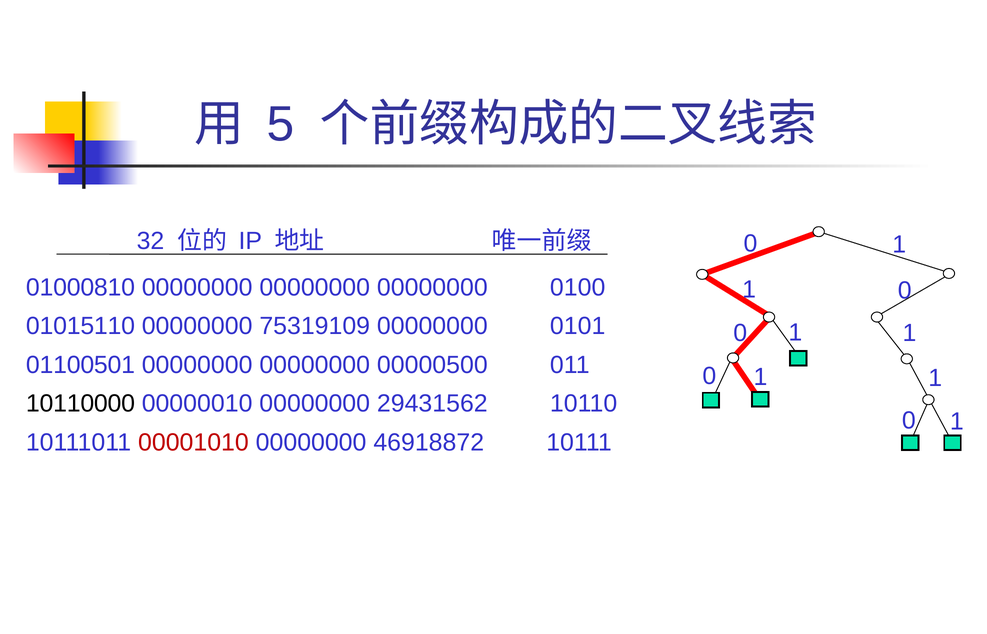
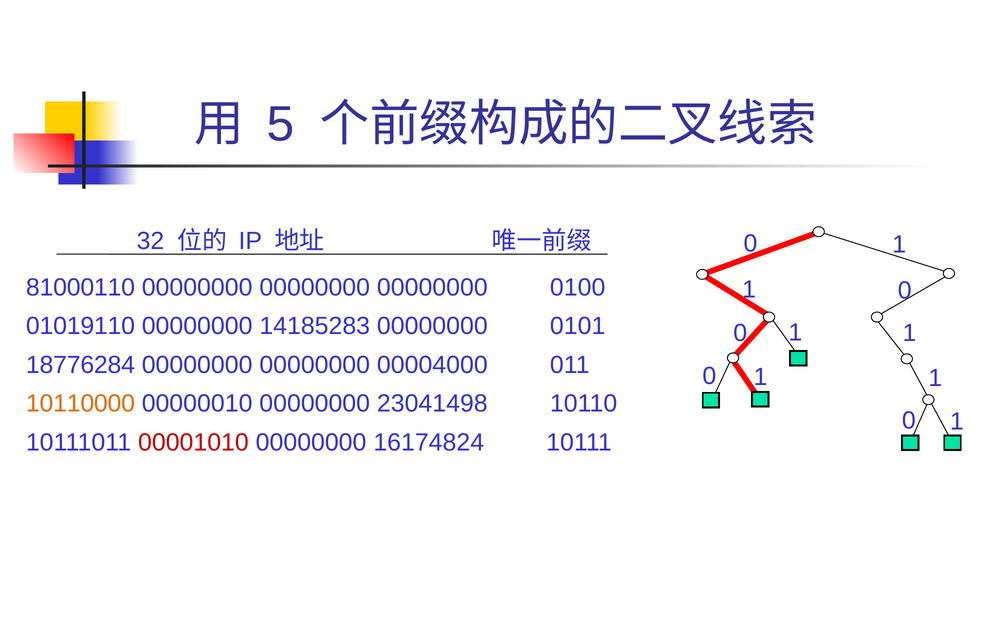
01000810: 01000810 -> 81000110
01015110: 01015110 -> 01019110
75319109: 75319109 -> 14185283
01100501: 01100501 -> 18776284
00000500: 00000500 -> 00004000
10110000 colour: black -> orange
29431562: 29431562 -> 23041498
46918872: 46918872 -> 16174824
